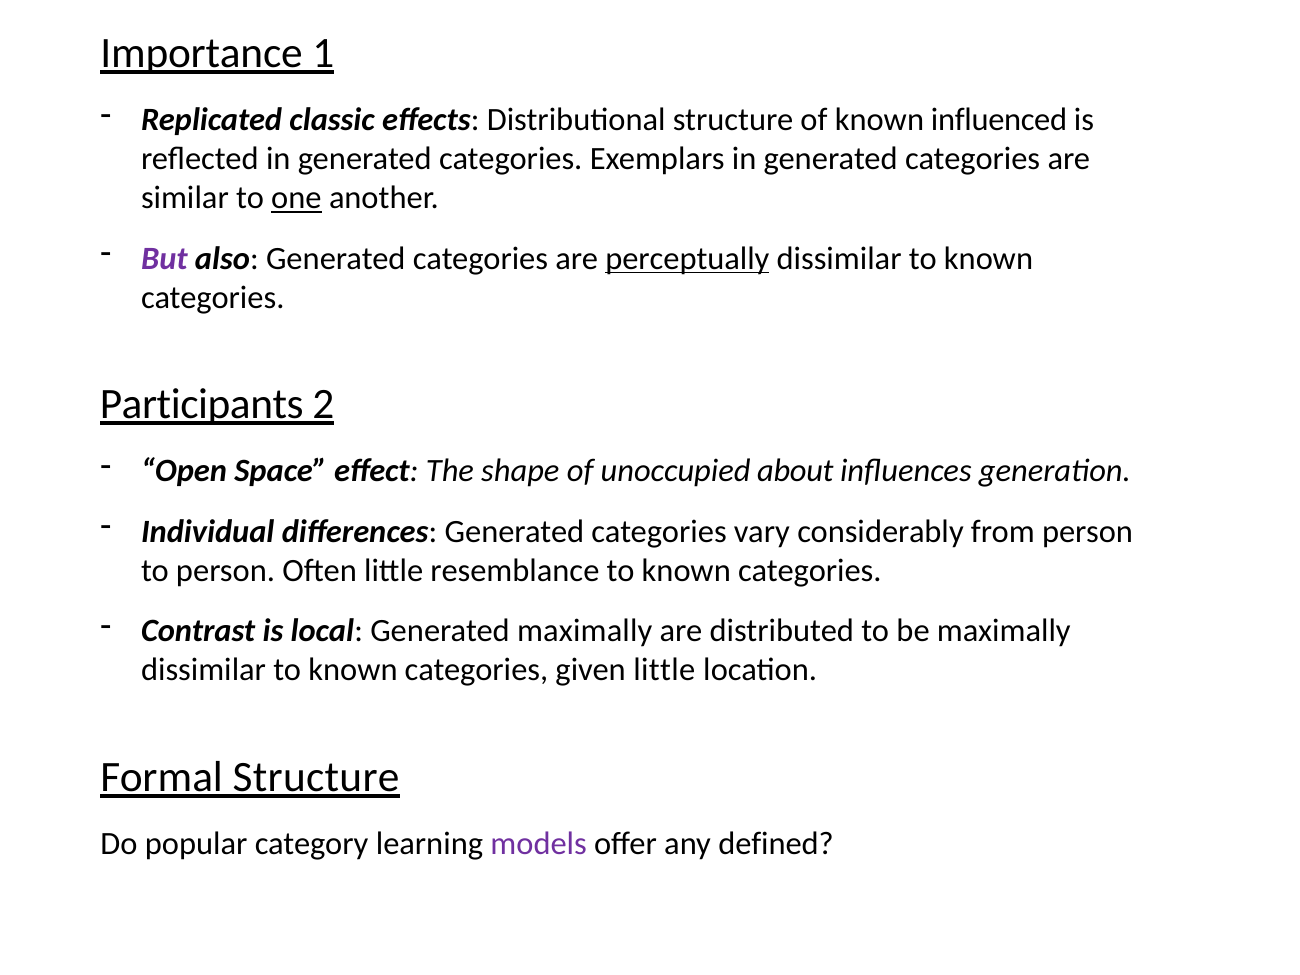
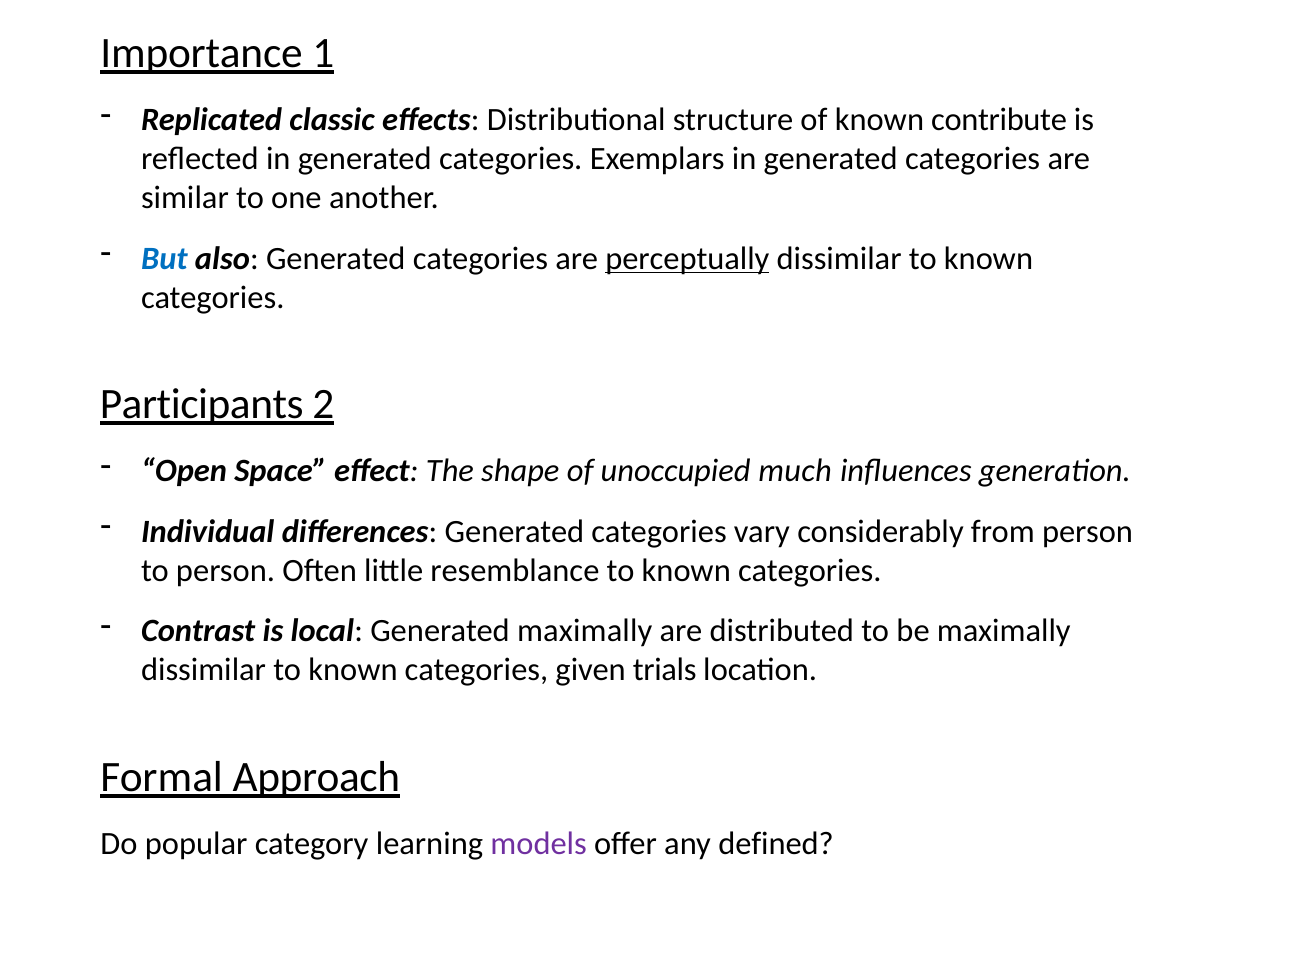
influenced: influenced -> contribute
one underline: present -> none
But colour: purple -> blue
about: about -> much
given little: little -> trials
Formal Structure: Structure -> Approach
